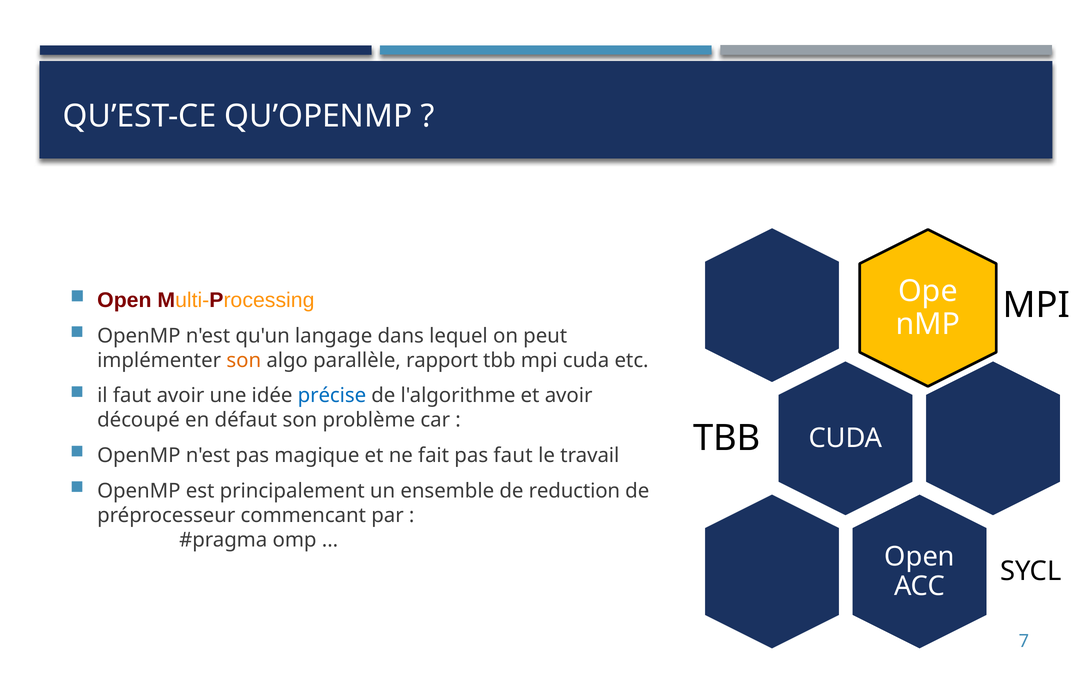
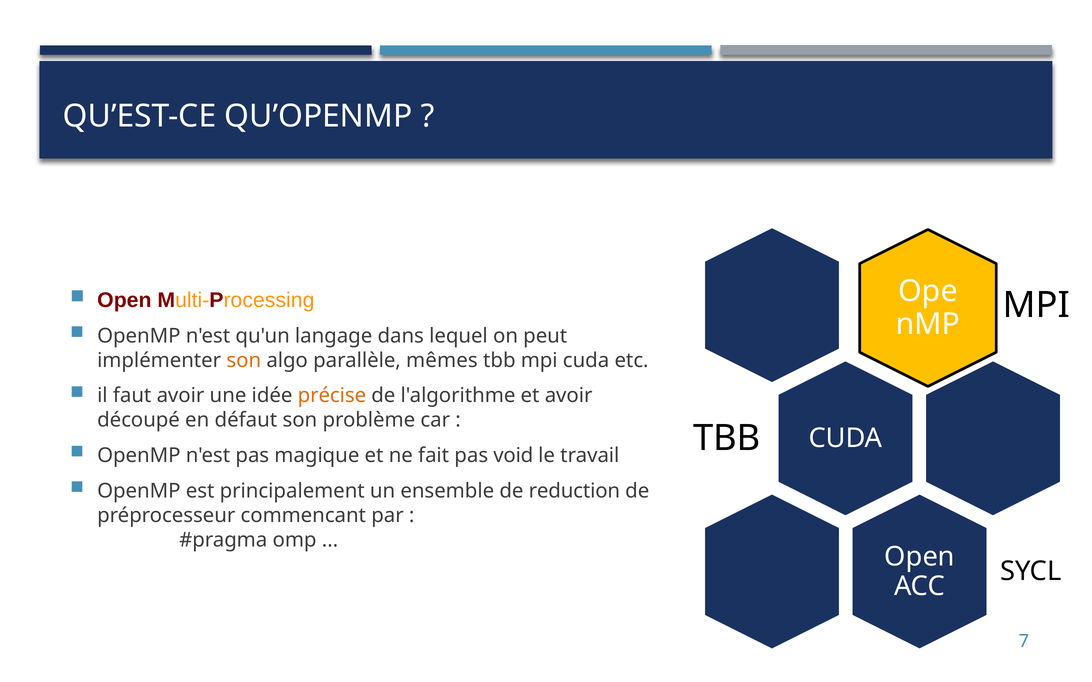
rapport: rapport -> mêmes
précise colour: blue -> orange
pas faut: faut -> void
